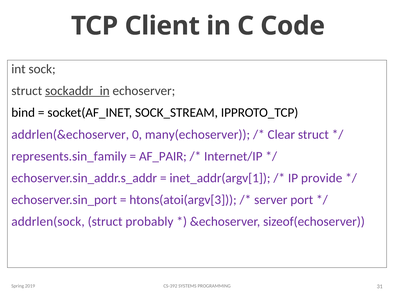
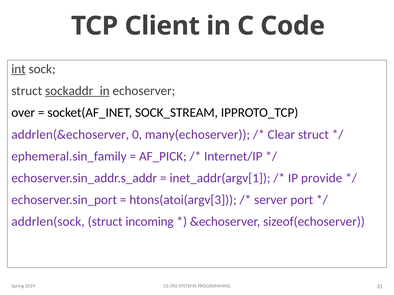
int underline: none -> present
bind: bind -> over
represents.sin_family: represents.sin_family -> ephemeral.sin_family
AF_PAIR: AF_PAIR -> AF_PICK
probably: probably -> incoming
